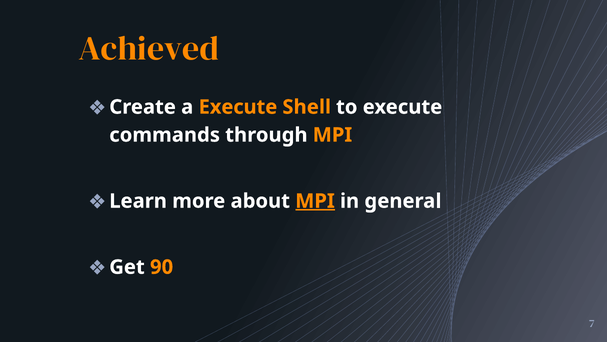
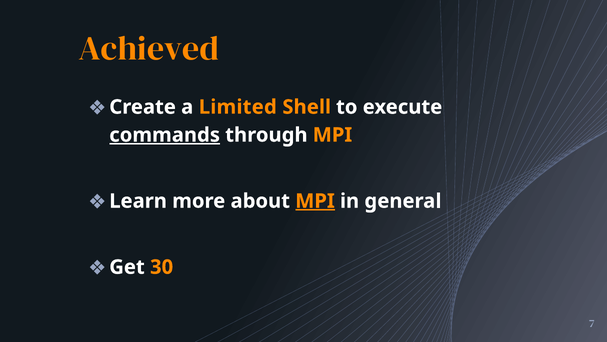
a Execute: Execute -> Limited
commands underline: none -> present
90: 90 -> 30
